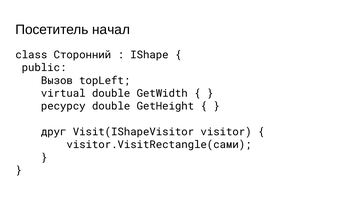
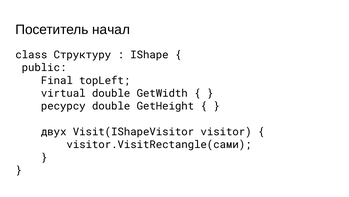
Сторонний: Сторонний -> Структуру
Вызов: Вызов -> Final
друг: друг -> двух
